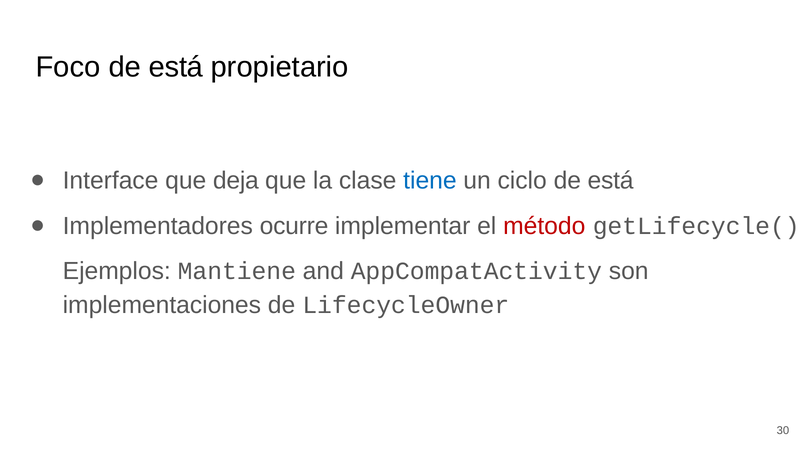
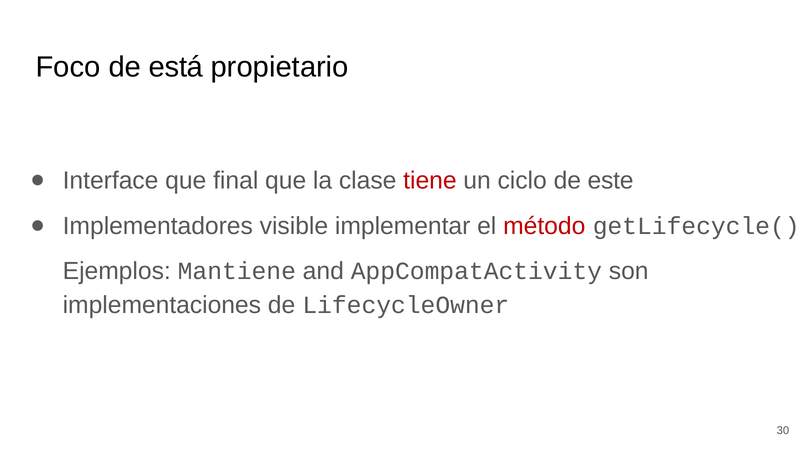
deja: deja -> final
tiene colour: blue -> red
ciclo de está: está -> este
ocurre: ocurre -> visible
